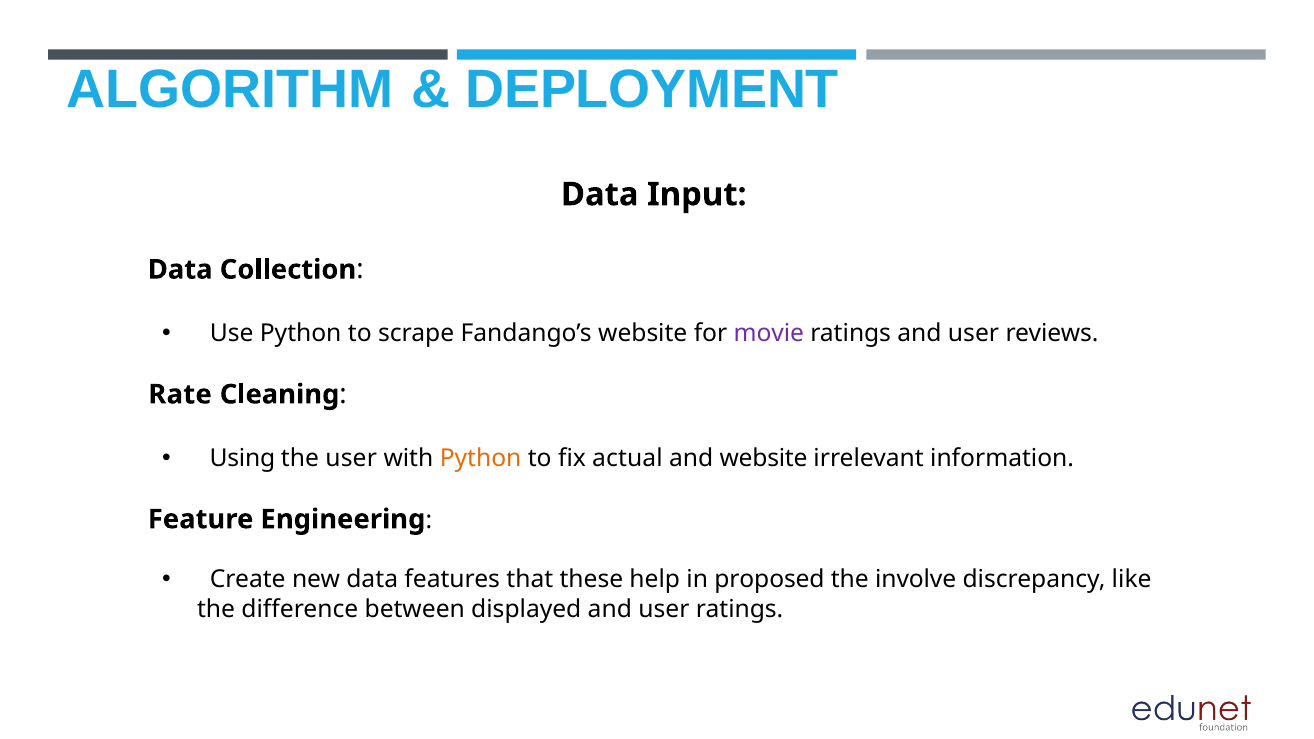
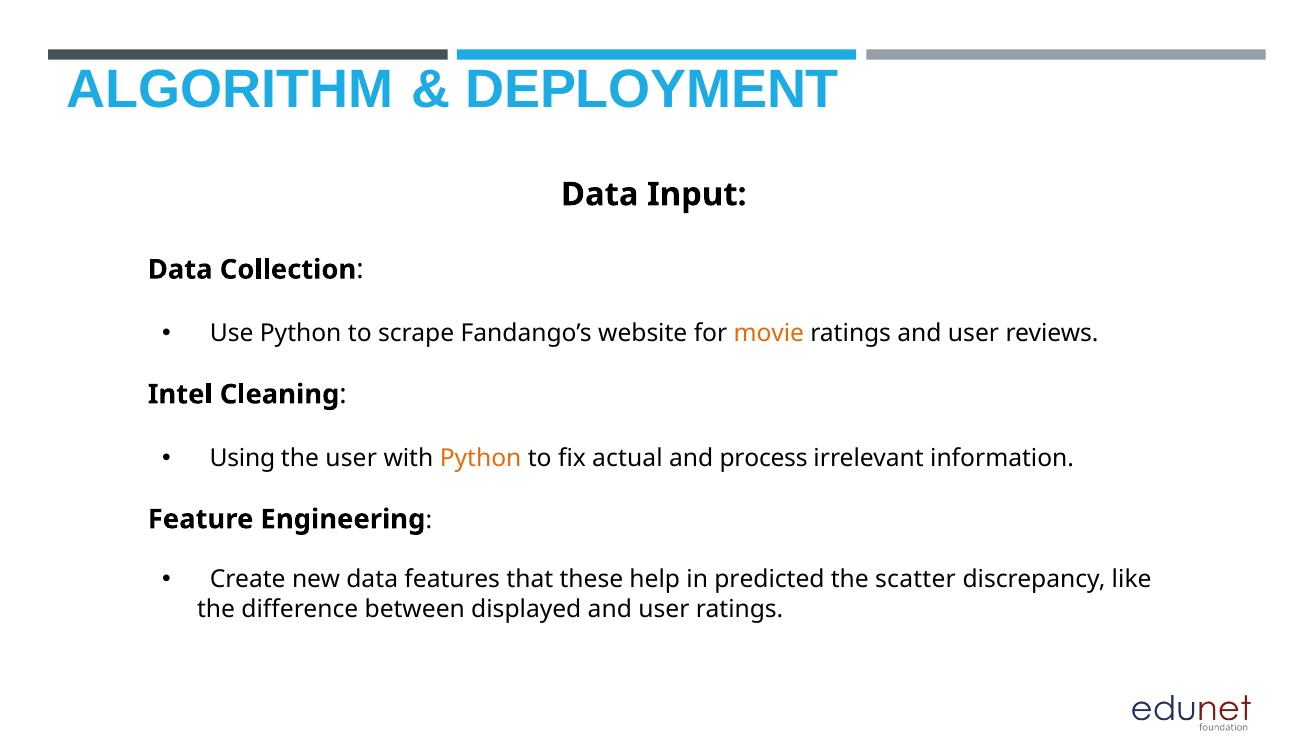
movie colour: purple -> orange
Rate: Rate -> Intel
and website: website -> process
proposed: proposed -> predicted
involve: involve -> scatter
